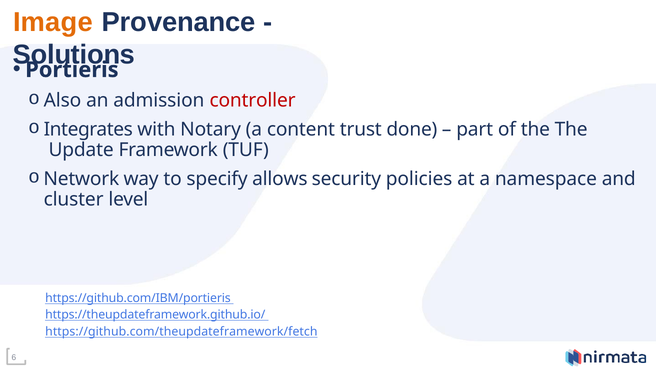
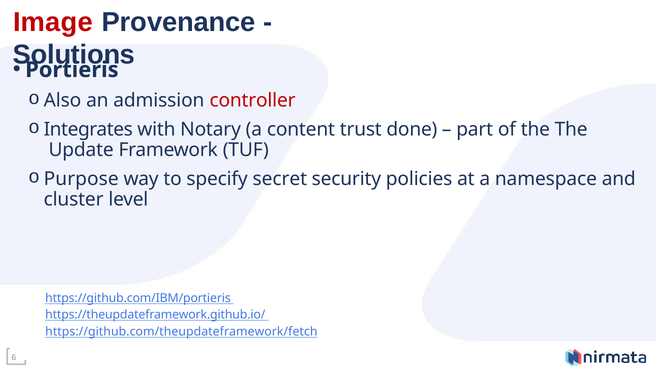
Image colour: orange -> red
Network: Network -> Purpose
allows: allows -> secret
